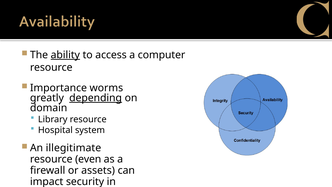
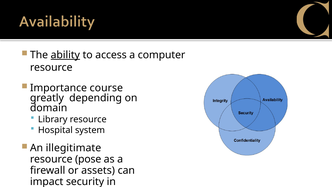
worms: worms -> course
depending underline: present -> none
even: even -> pose
